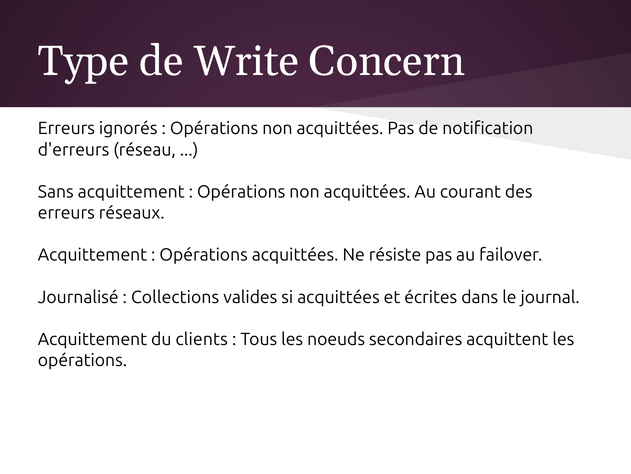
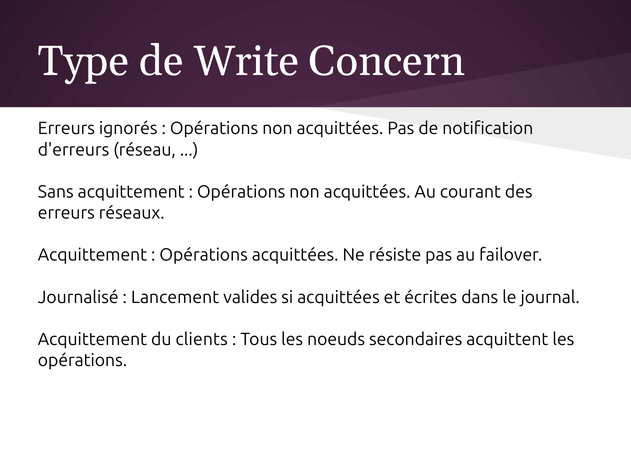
Collections: Collections -> Lancement
